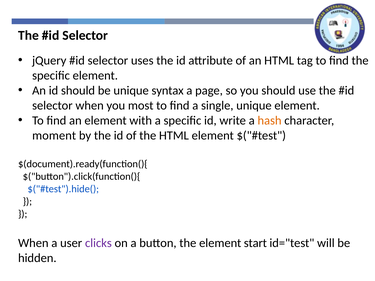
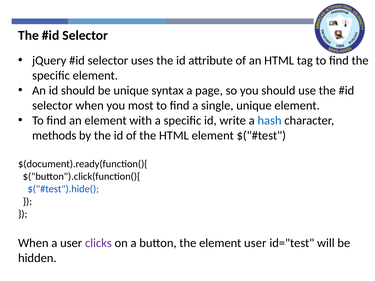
hash colour: orange -> blue
moment: moment -> methods
element start: start -> user
